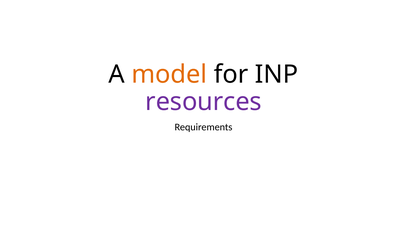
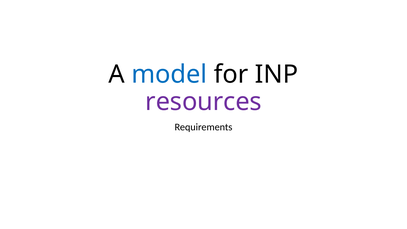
model colour: orange -> blue
